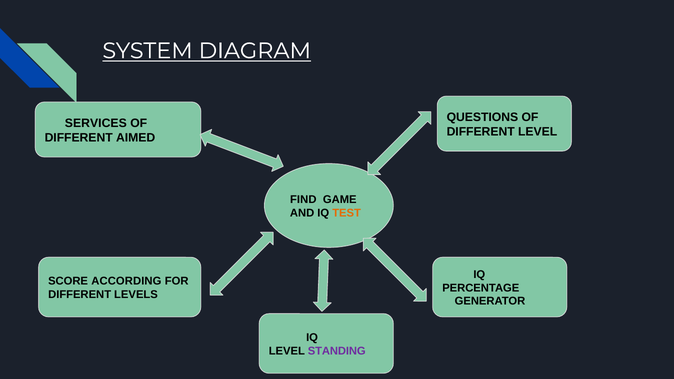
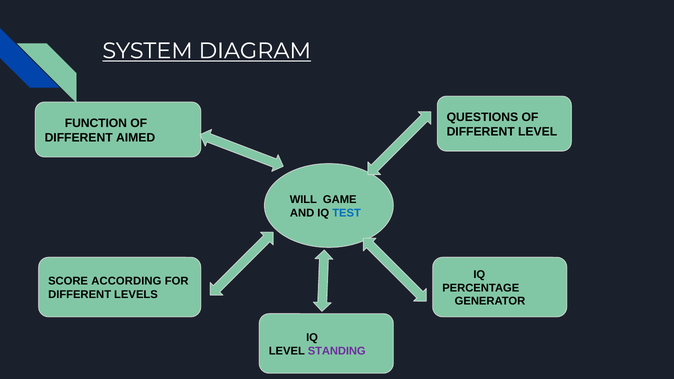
SERVICES: SERVICES -> FUNCTION
FIND: FIND -> WILL
TEST colour: orange -> blue
